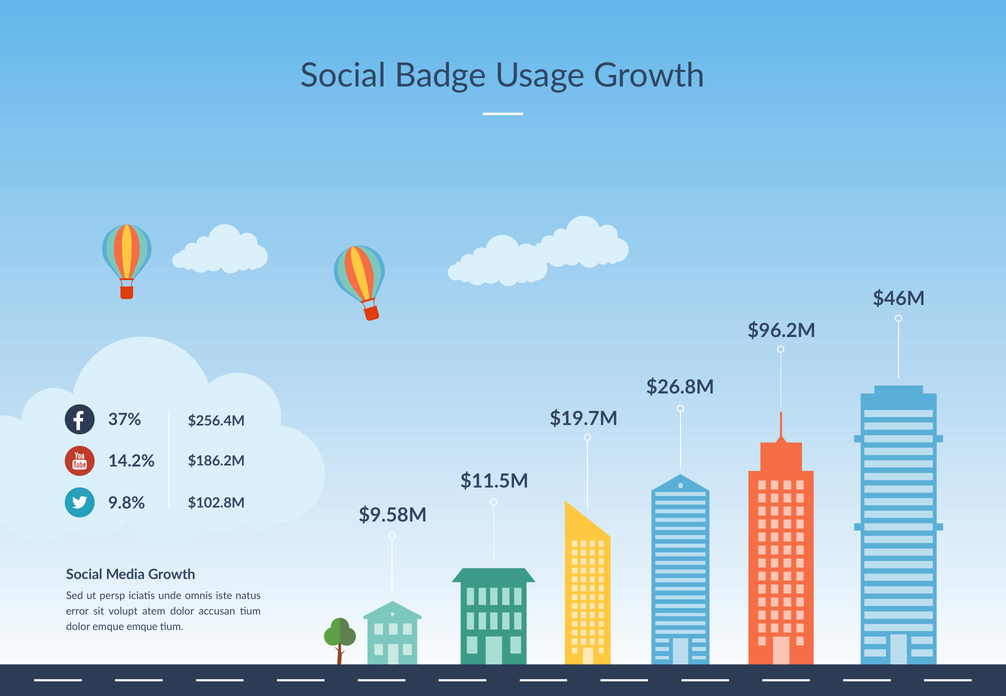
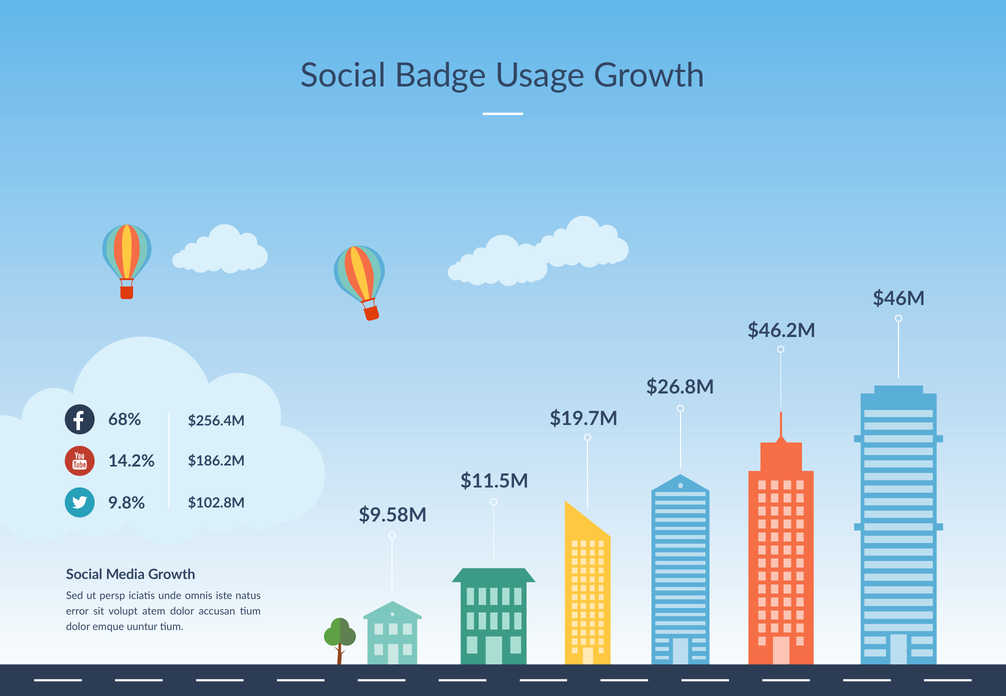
$96.2M: $96.2M -> $46.2M
37%: 37% -> 68%
emque emque: emque -> uuntur
